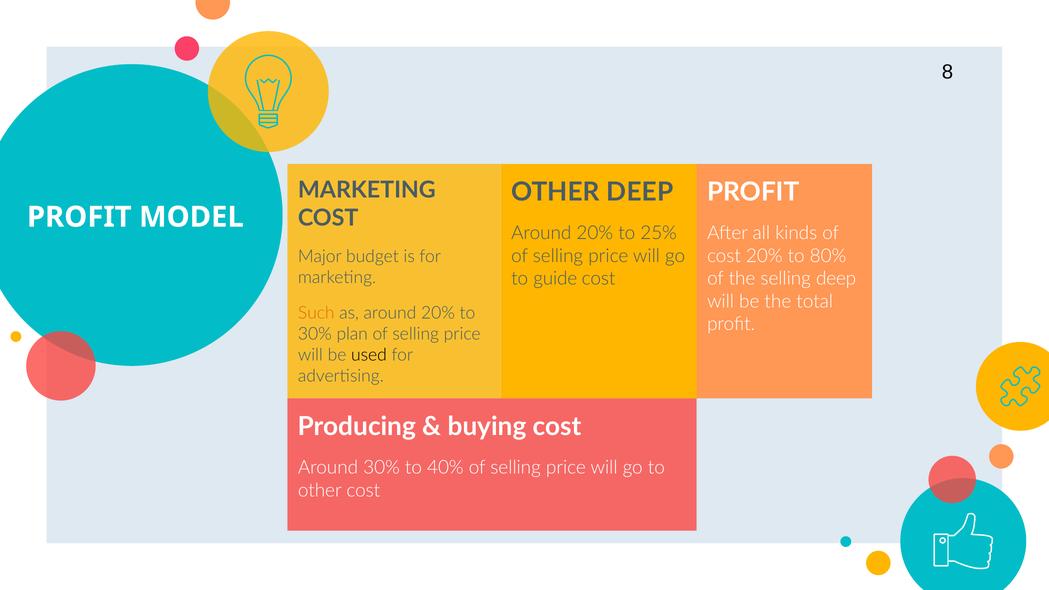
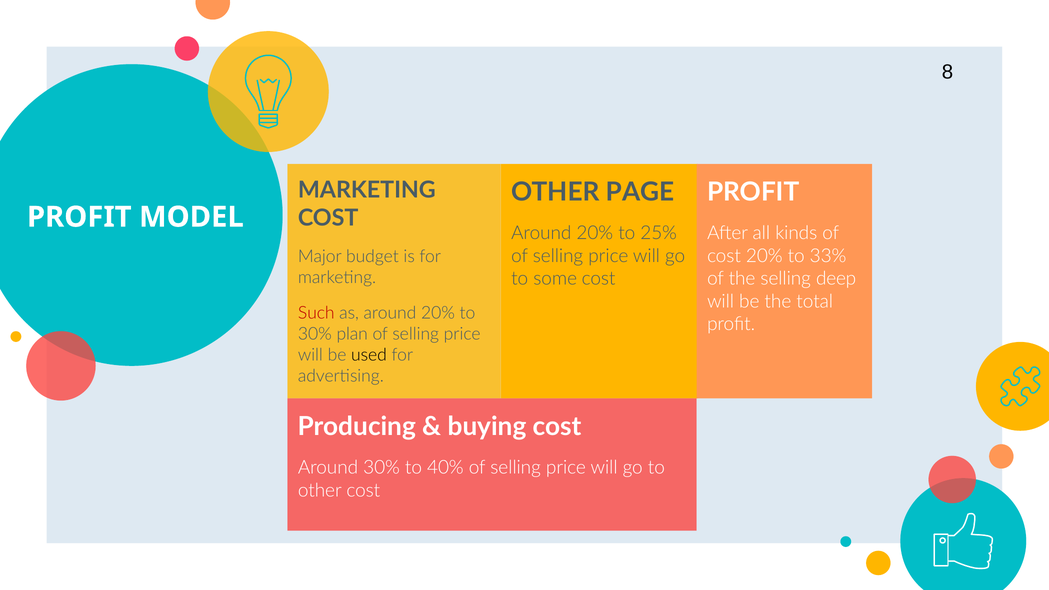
OTHER DEEP: DEEP -> PAGE
80%: 80% -> 33%
guide: guide -> some
Such colour: orange -> red
